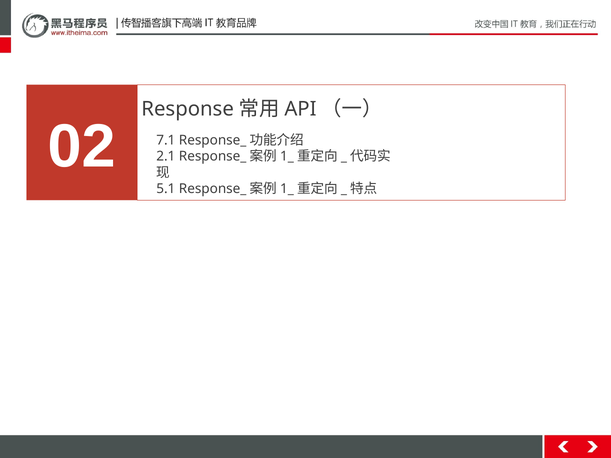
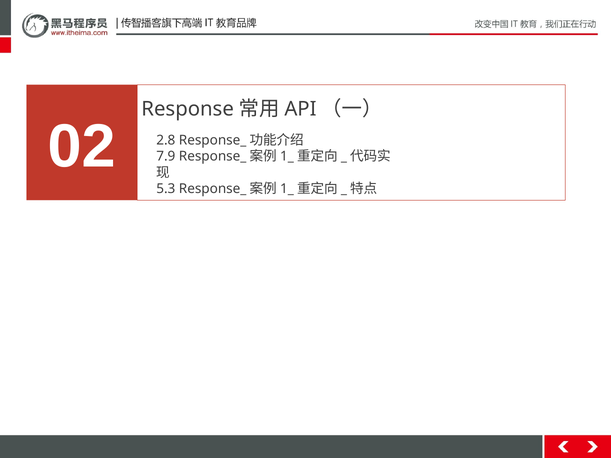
7.1: 7.1 -> 2.8
2.1: 2.1 -> 7.9
5.1: 5.1 -> 5.3
